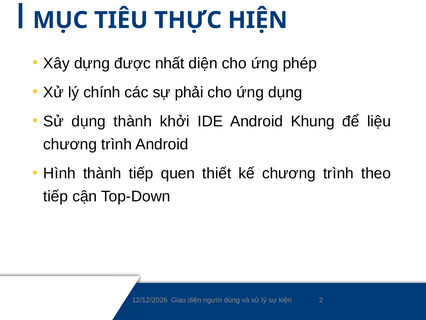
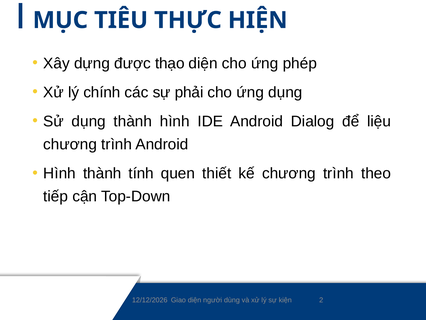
nhất: nhất -> thạo
thành khởi: khởi -> hình
Khung: Khung -> Dialog
thành tiếp: tiếp -> tính
